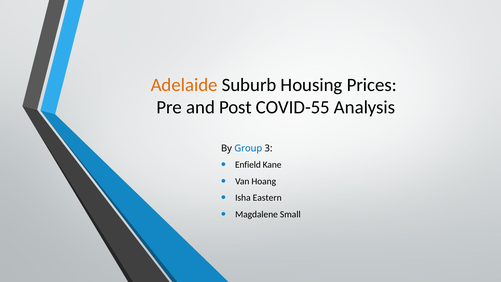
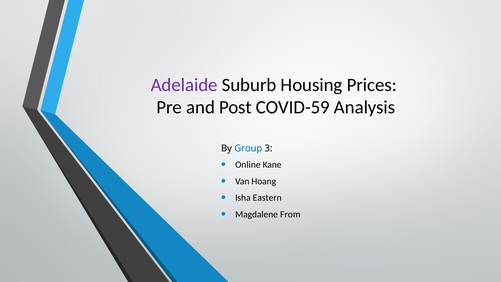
Adelaide colour: orange -> purple
COVID-55: COVID-55 -> COVID-59
Enfield: Enfield -> Online
Small: Small -> From
